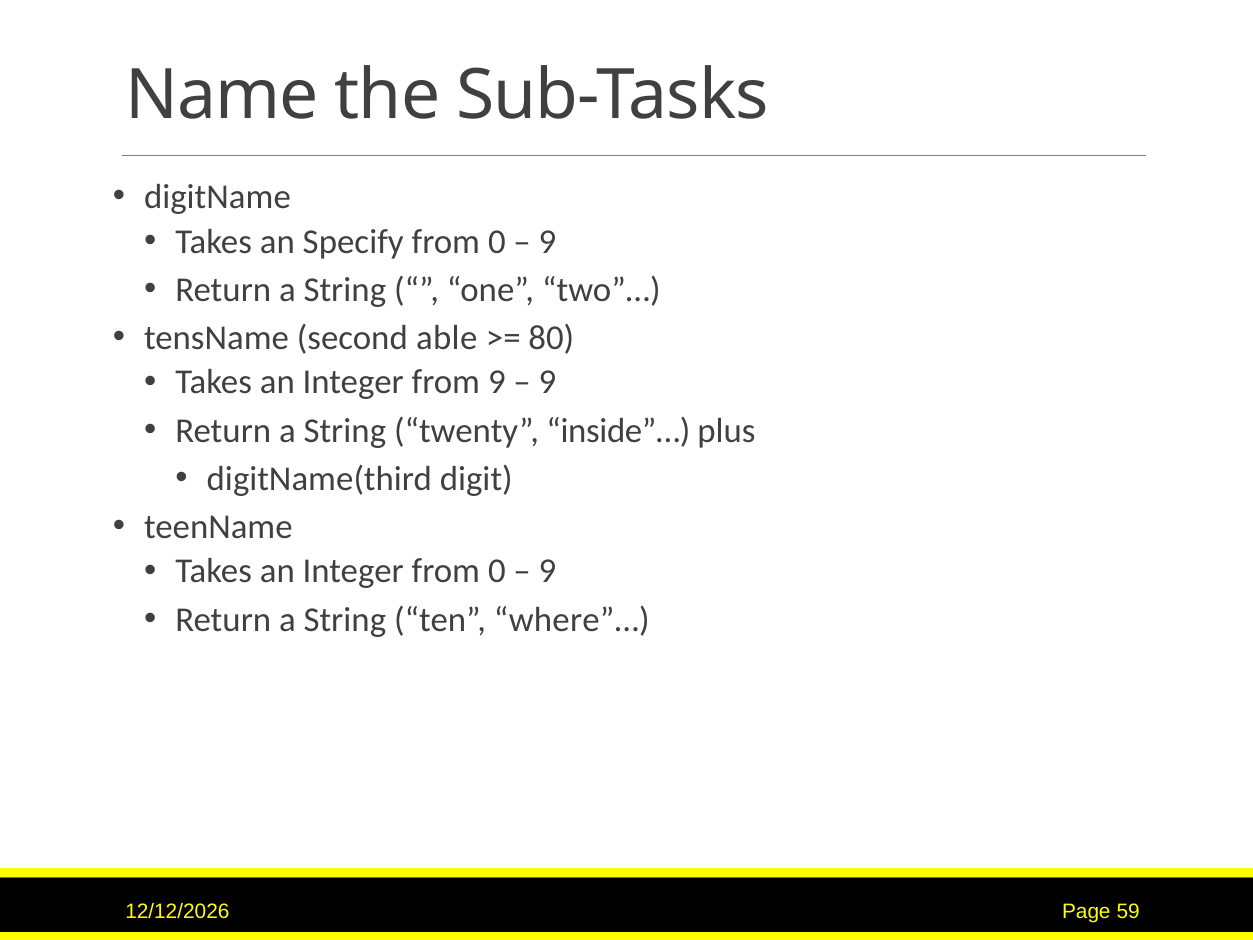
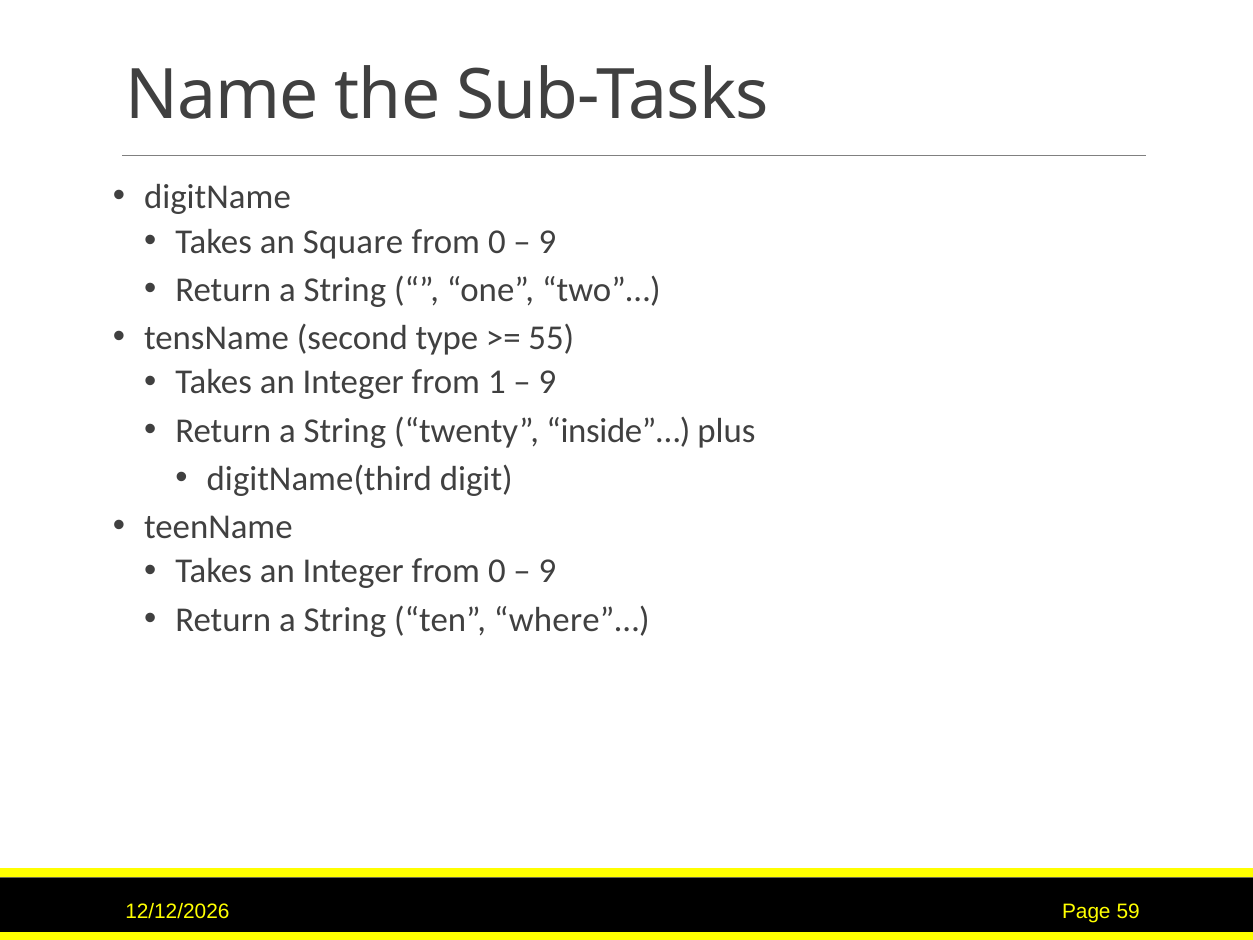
Specify: Specify -> Square
able: able -> type
80: 80 -> 55
from 9: 9 -> 1
